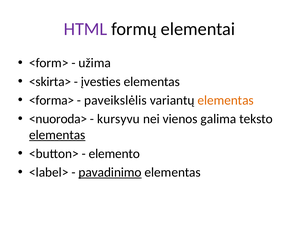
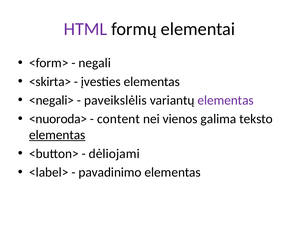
užima: užima -> negali
<forma>: <forma> -> <negali>
elementas at (226, 100) colour: orange -> purple
kursyvu: kursyvu -> content
elemento: elemento -> dėliojami
pavadinimo underline: present -> none
